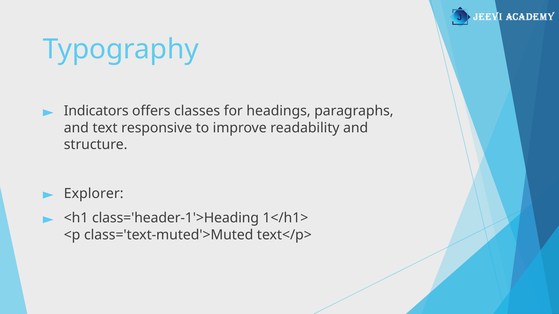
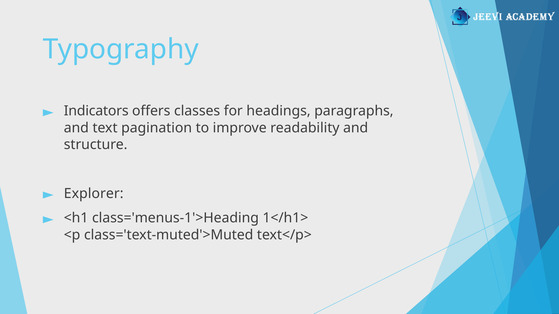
responsive: responsive -> pagination
class='header-1'>Heading: class='header-1'>Heading -> class='menus-1'>Heading
